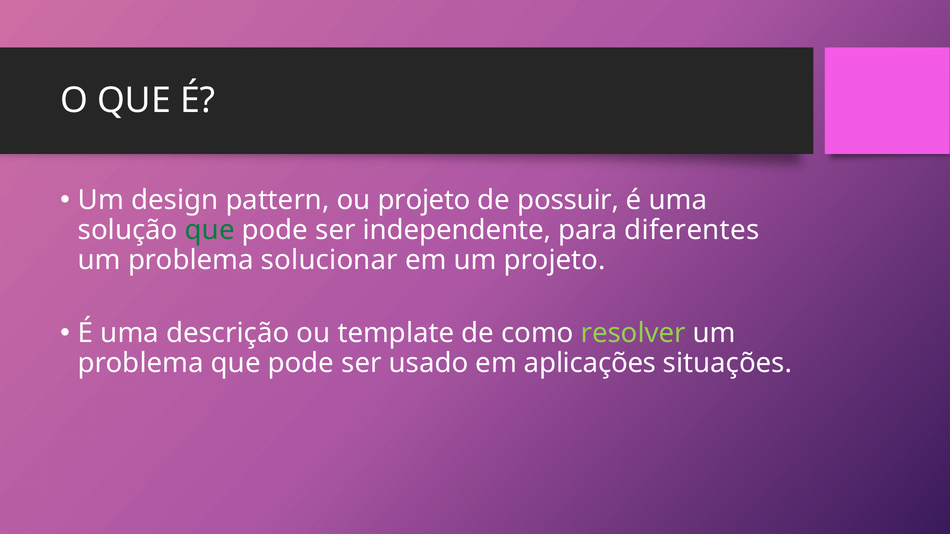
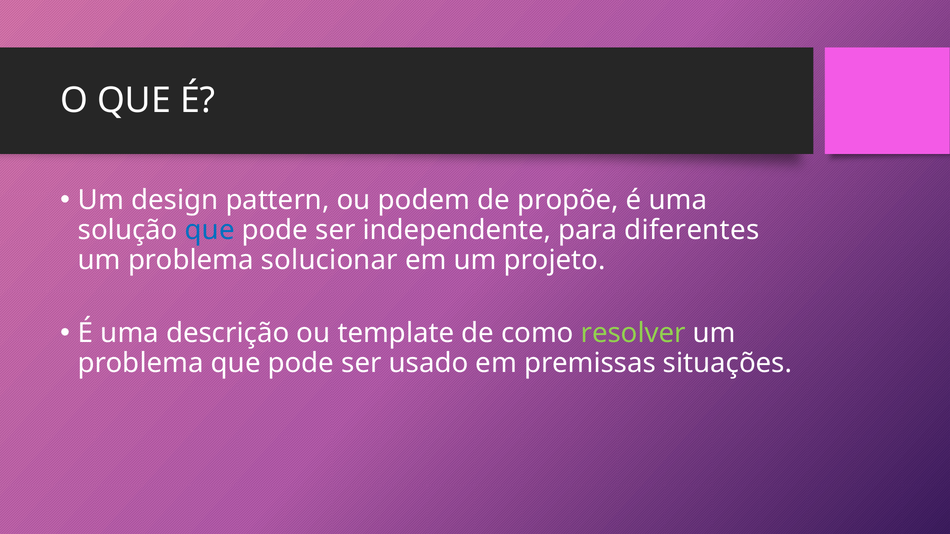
ou projeto: projeto -> podem
possuir: possuir -> propõe
que at (210, 230) colour: green -> blue
aplicações: aplicações -> premissas
